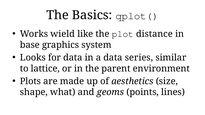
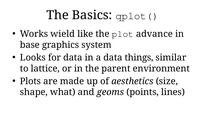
distance: distance -> advance
series: series -> things
